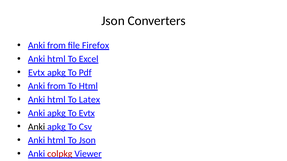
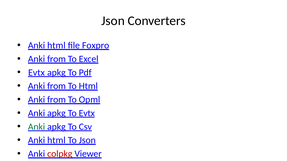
from at (56, 46): from -> html
Firefox: Firefox -> Foxpro
html at (56, 59): html -> from
html at (56, 100): html -> from
Latex: Latex -> Opml
Anki at (37, 127) colour: black -> green
